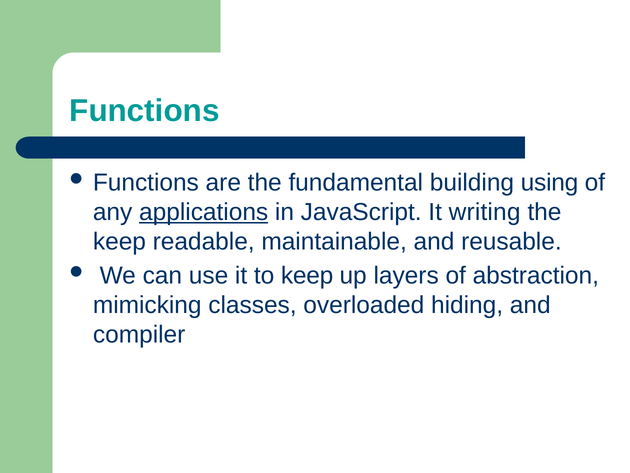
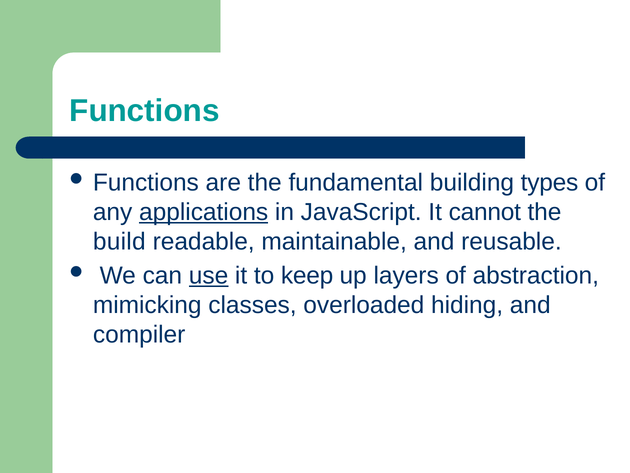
using: using -> types
writing: writing -> cannot
keep at (119, 241): keep -> build
use underline: none -> present
